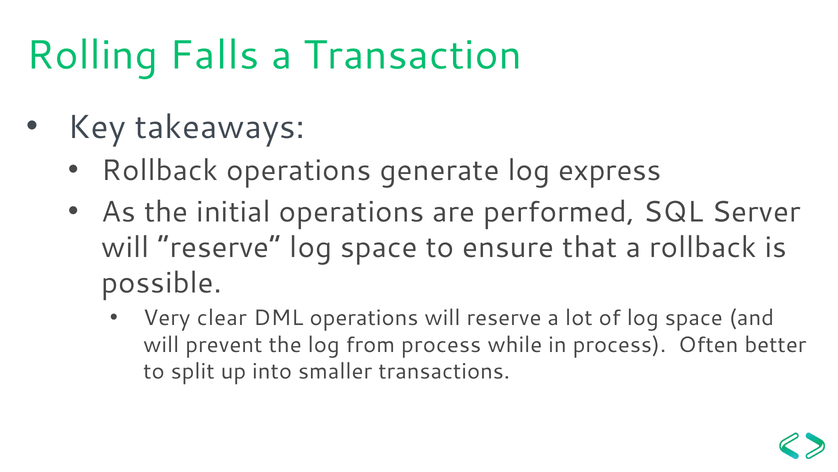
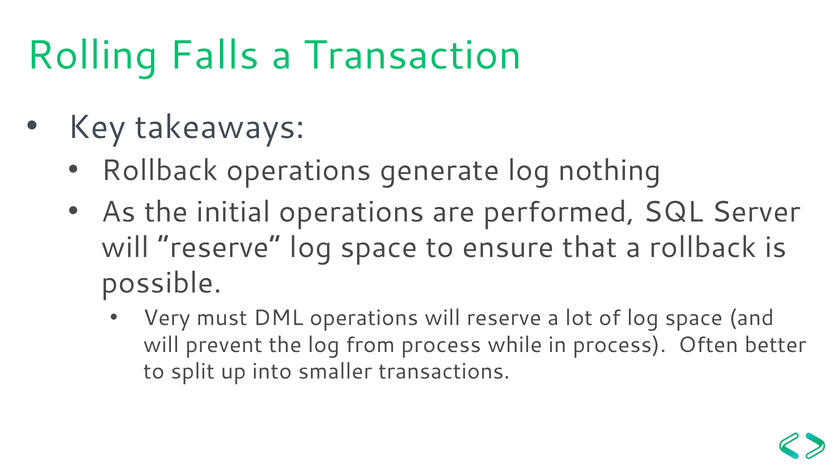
express: express -> nothing
clear: clear -> must
